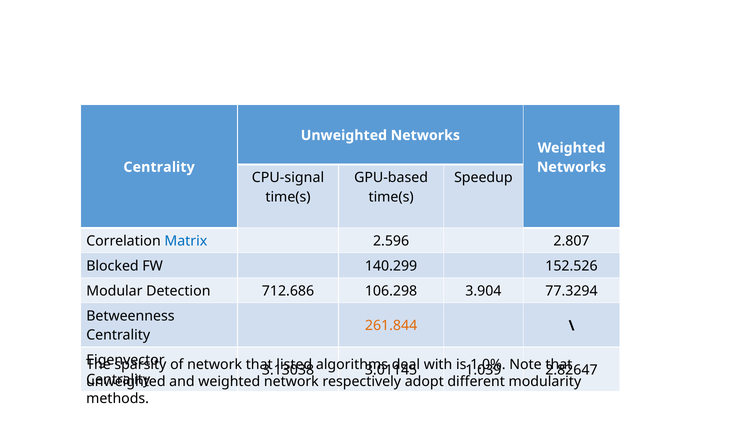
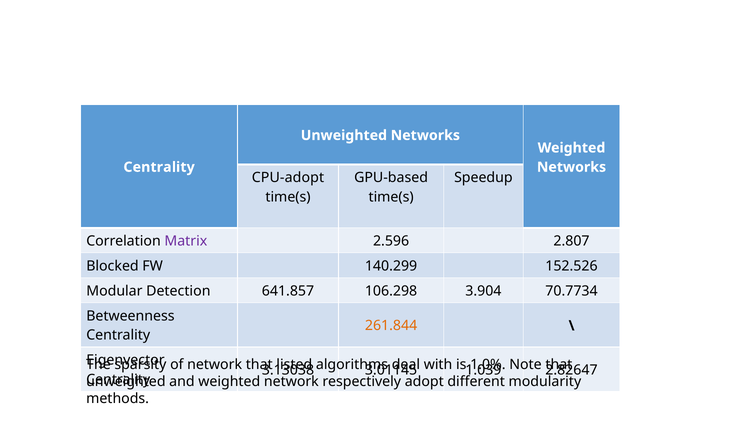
CPU-signal: CPU-signal -> CPU-adopt
Matrix colour: blue -> purple
712.686: 712.686 -> 641.857
77.3294: 77.3294 -> 70.7734
